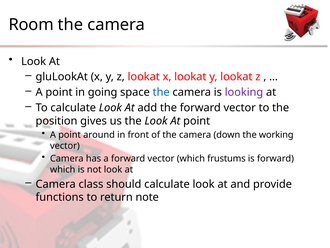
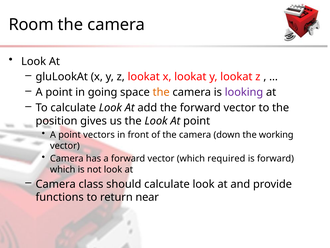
the at (161, 92) colour: blue -> orange
around: around -> vectors
frustums: frustums -> required
note: note -> near
